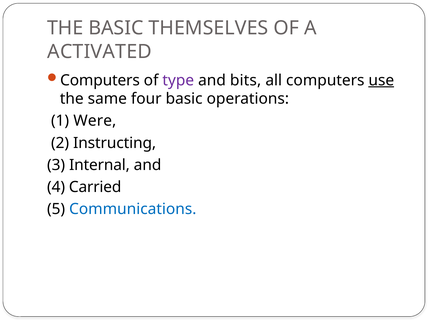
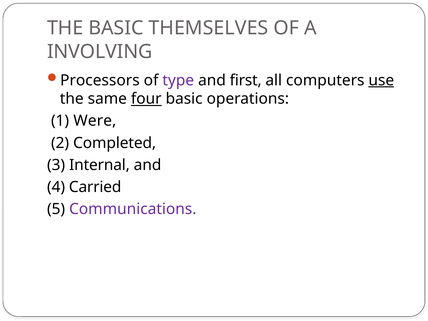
ACTIVATED: ACTIVATED -> INVOLVING
Computers at (100, 80): Computers -> Processors
bits: bits -> first
four underline: none -> present
Instructing: Instructing -> Completed
Communications colour: blue -> purple
